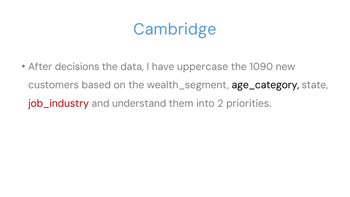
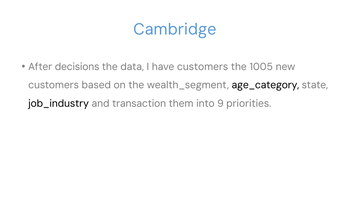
have uppercase: uppercase -> customers
1090: 1090 -> 1005
job_industry colour: red -> black
understand: understand -> transaction
2: 2 -> 9
